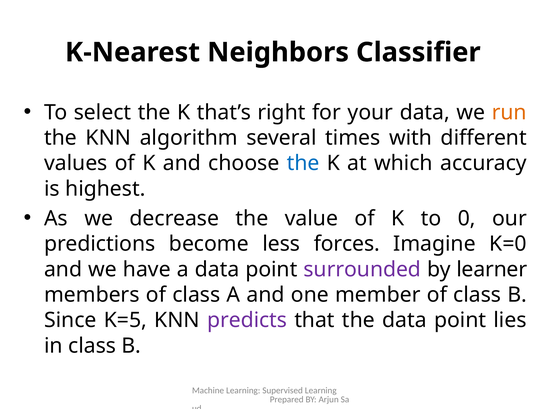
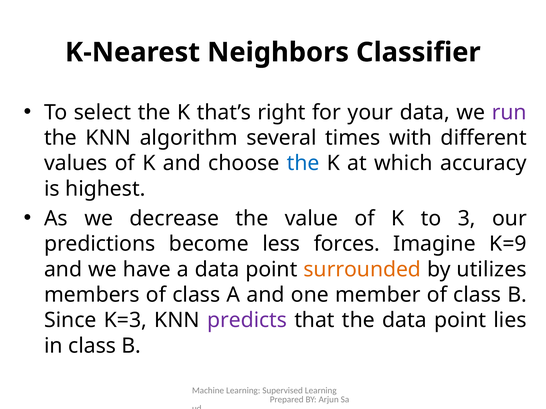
run colour: orange -> purple
0: 0 -> 3
K=0: K=0 -> K=9
surrounded colour: purple -> orange
learner: learner -> utilizes
K=5: K=5 -> K=3
